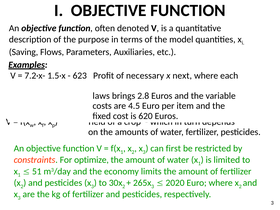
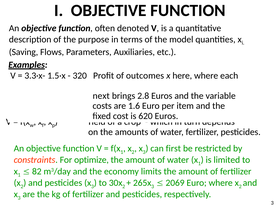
7.2·x-: 7.2·x- -> 3.3·x-
623: 623 -> 320
necessary: necessary -> outcomes
next: next -> here
laws: laws -> next
4.5: 4.5 -> 1.6
51: 51 -> 82
2020: 2020 -> 2069
